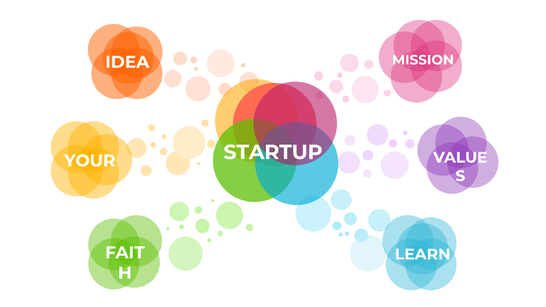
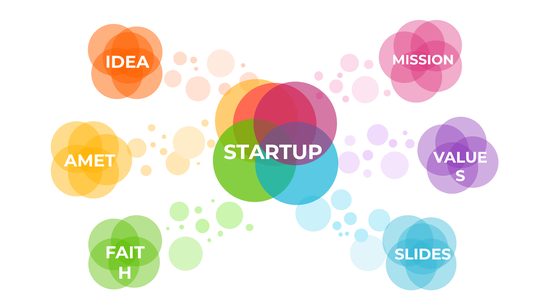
YOUR: YOUR -> AMET
LEARN: LEARN -> SLIDES
